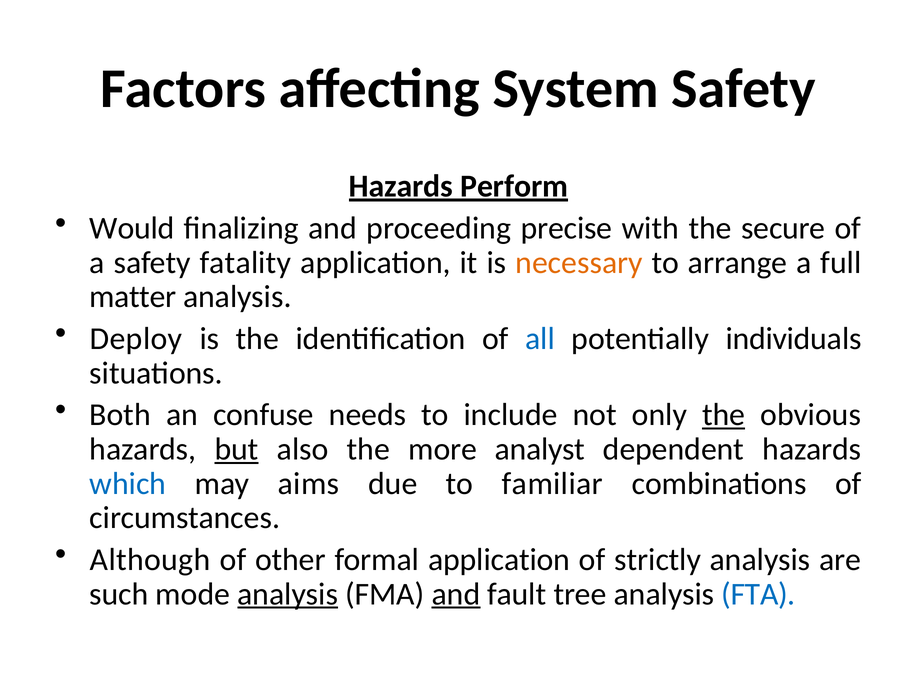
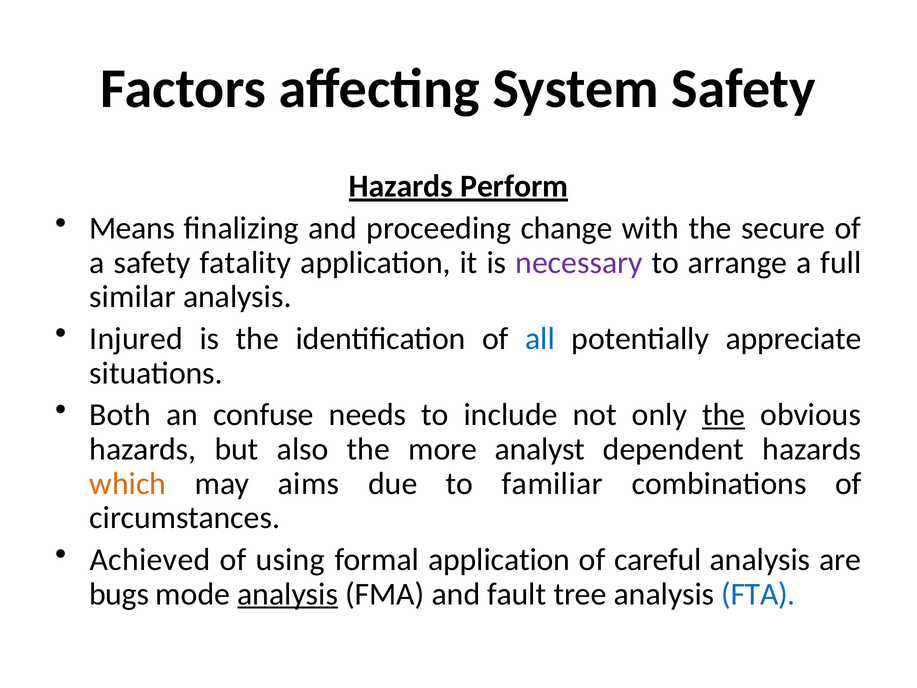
Would: Would -> Means
precise: precise -> change
necessary colour: orange -> purple
matter: matter -> similar
Deploy: Deploy -> Injured
individuals: individuals -> appreciate
but underline: present -> none
which colour: blue -> orange
Although: Although -> Achieved
other: other -> using
strictly: strictly -> careful
such: such -> bugs
and at (456, 594) underline: present -> none
